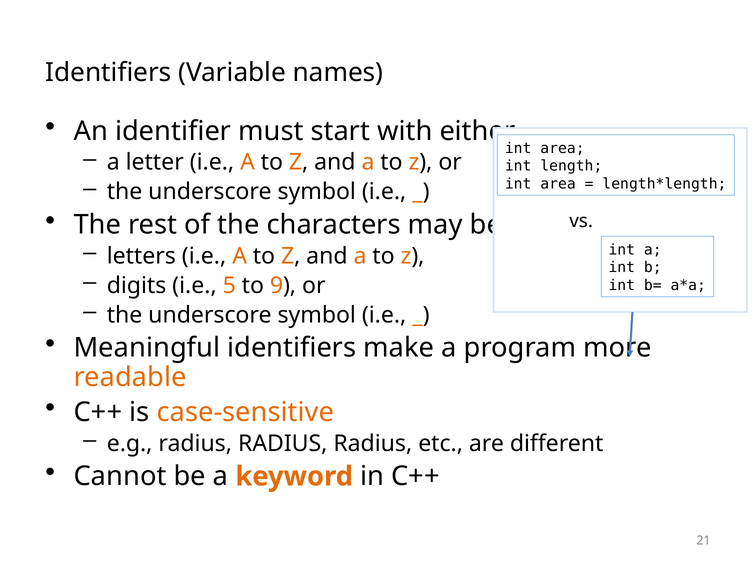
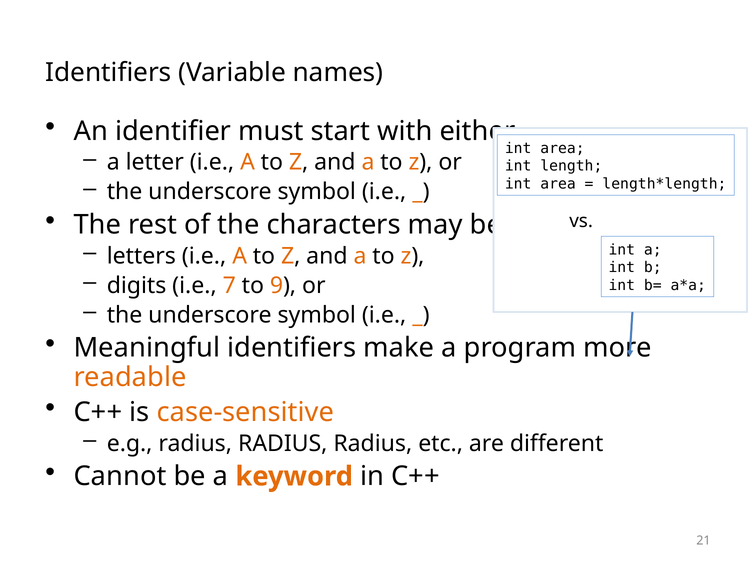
5: 5 -> 7
